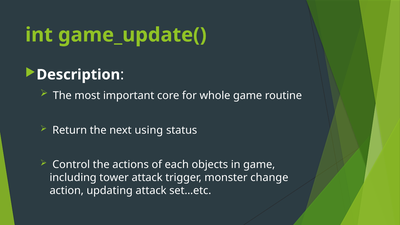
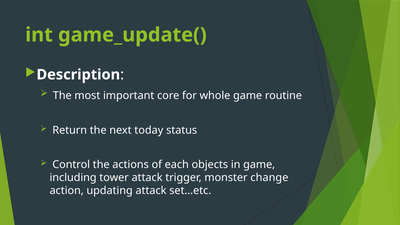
using: using -> today
